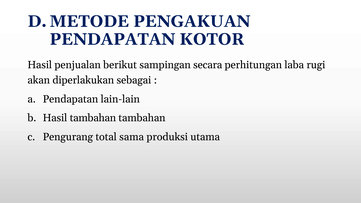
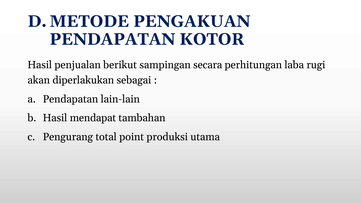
Hasil tambahan: tambahan -> mendapat
sama: sama -> point
